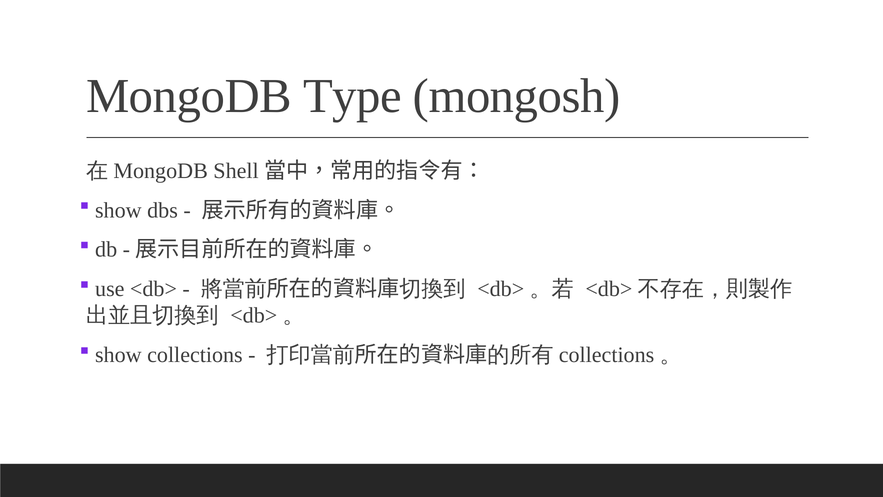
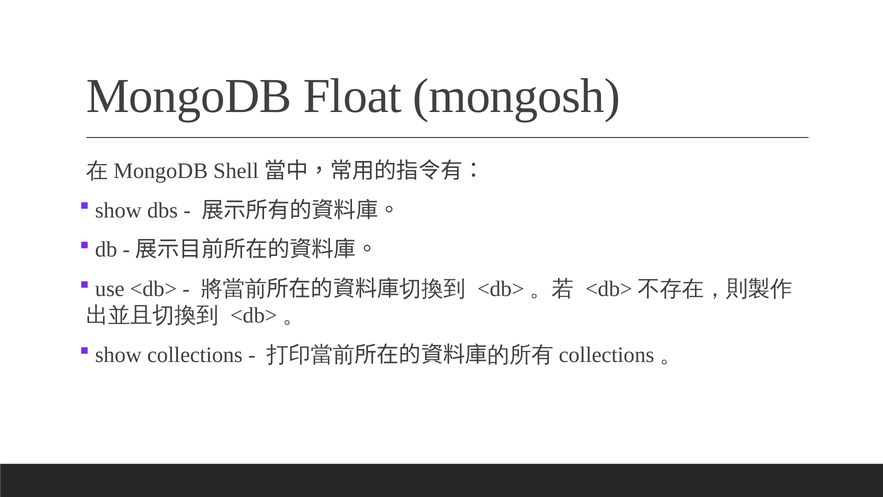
Type: Type -> Float
